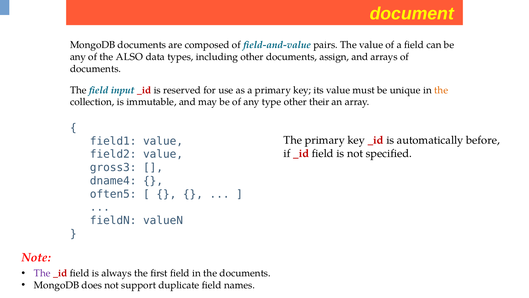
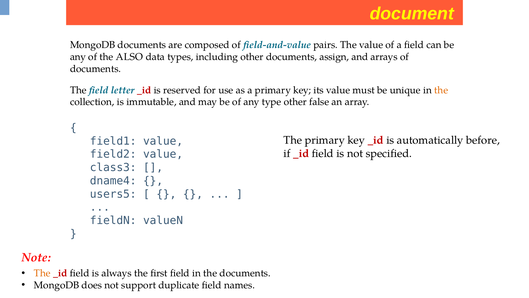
input: input -> letter
their: their -> false
gross3: gross3 -> class3
often5: often5 -> users5
The at (42, 273) colour: purple -> orange
